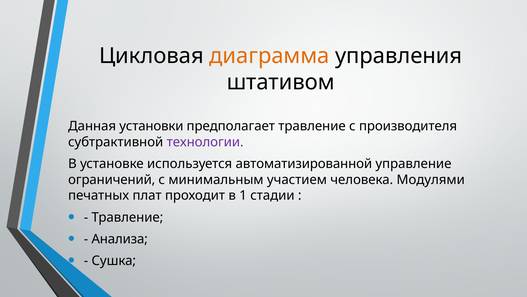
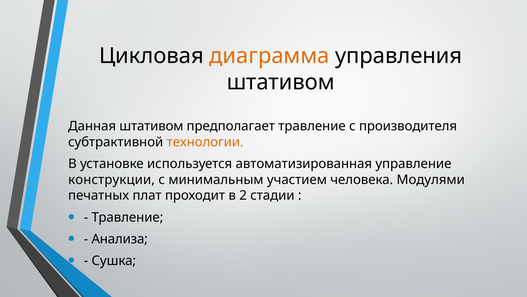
Данная установки: установки -> штативом
технологии colour: purple -> orange
автоматизированной: автоматизированной -> автоматизированная
ограничений: ограничений -> конструкции
1: 1 -> 2
